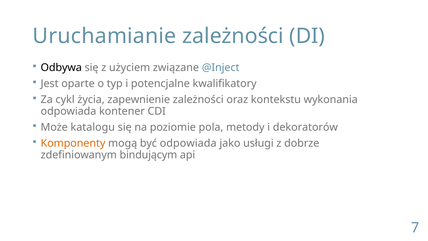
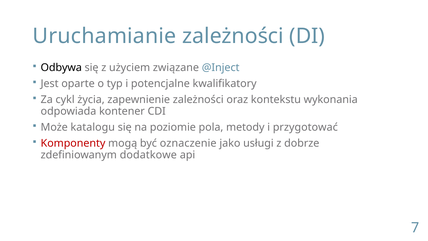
dekoratorów: dekoratorów -> przygotować
Komponenty colour: orange -> red
być odpowiada: odpowiada -> oznaczenie
bindującym: bindującym -> dodatkowe
